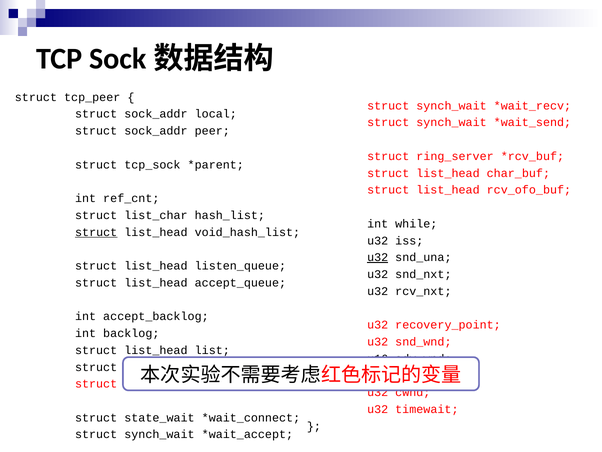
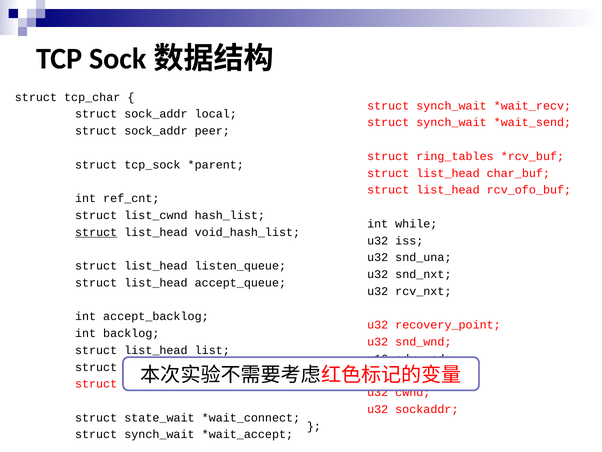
tcp_peer: tcp_peer -> tcp_char
ring_server: ring_server -> ring_tables
list_char: list_char -> list_cwnd
u32 at (378, 257) underline: present -> none
u32 timewait: timewait -> sockaddr
